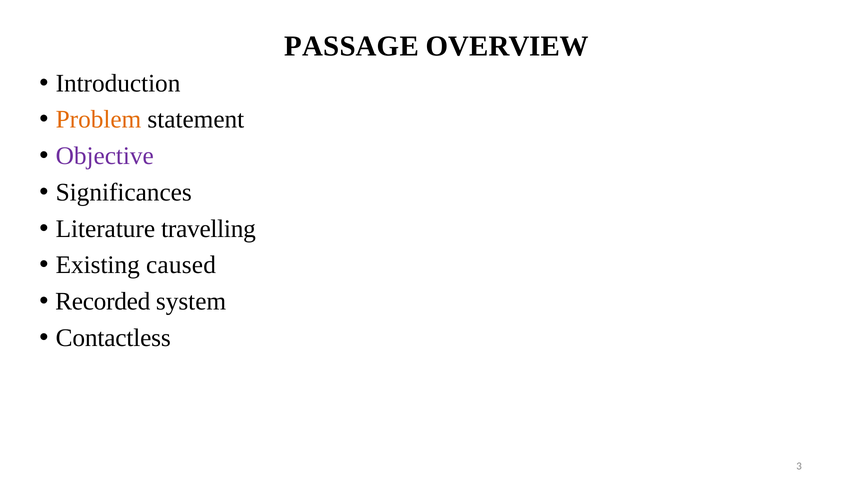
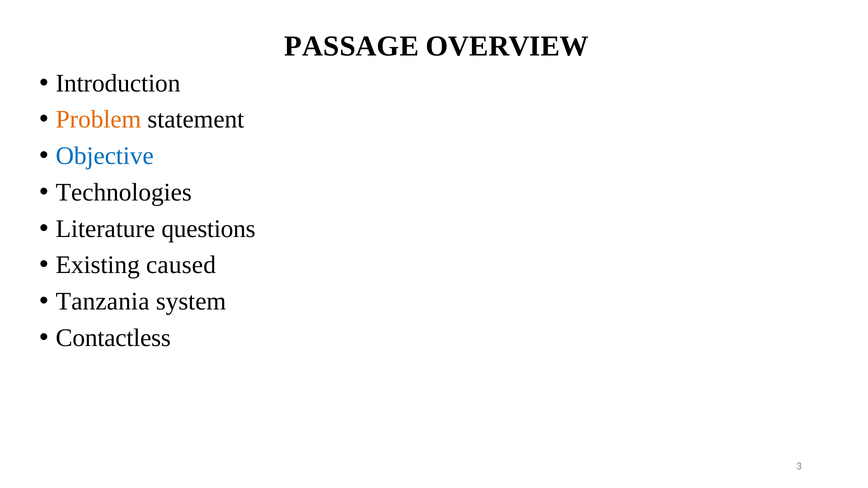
Objective colour: purple -> blue
Significances: Significances -> Technologies
travelling: travelling -> questions
Recorded: Recorded -> Tanzania
